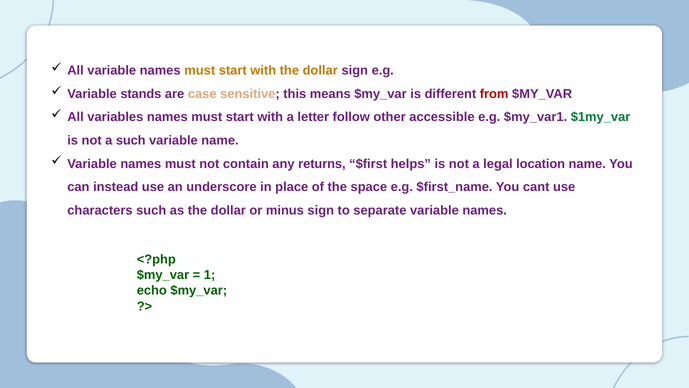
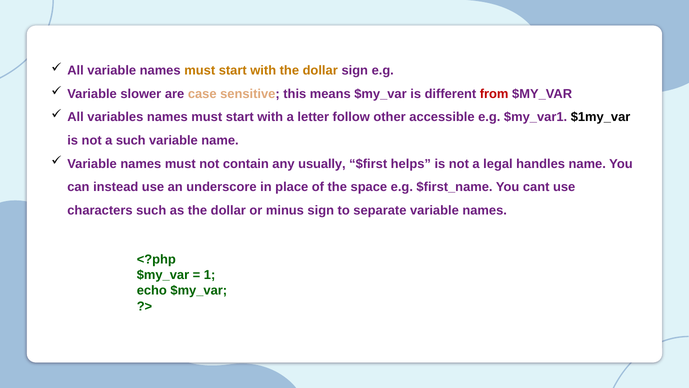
stands: stands -> slower
$1my_var colour: green -> black
returns: returns -> usually
location: location -> handles
